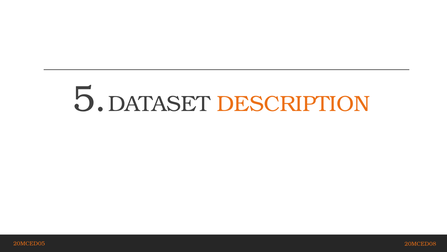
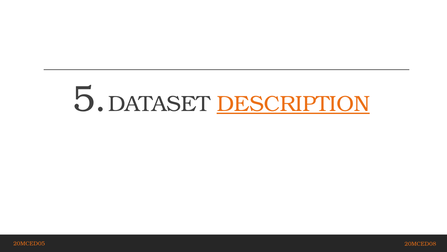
DESCRIPTION underline: none -> present
